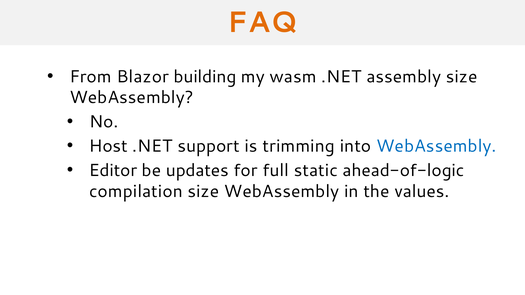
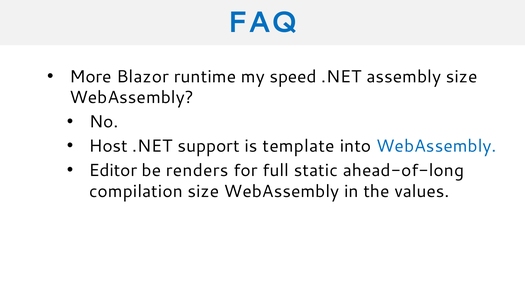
FAQ colour: orange -> blue
From: From -> More
building: building -> runtime
wasm: wasm -> speed
trimming: trimming -> template
updates: updates -> renders
ahead-of-logic: ahead-of-logic -> ahead-of-long
